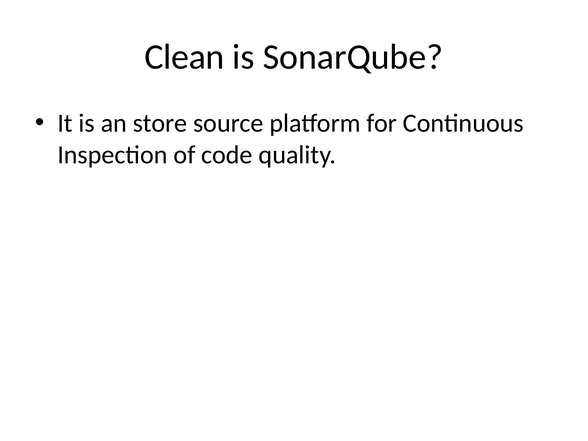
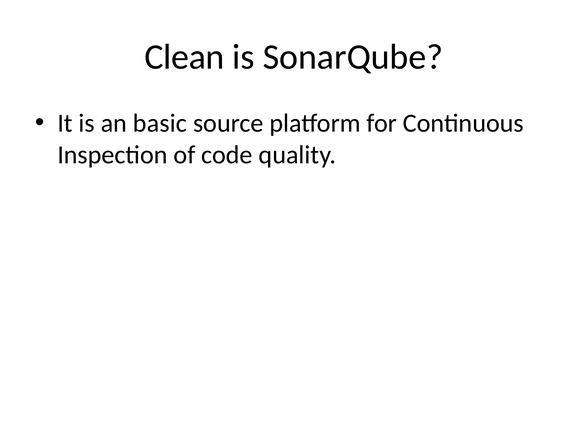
store: store -> basic
